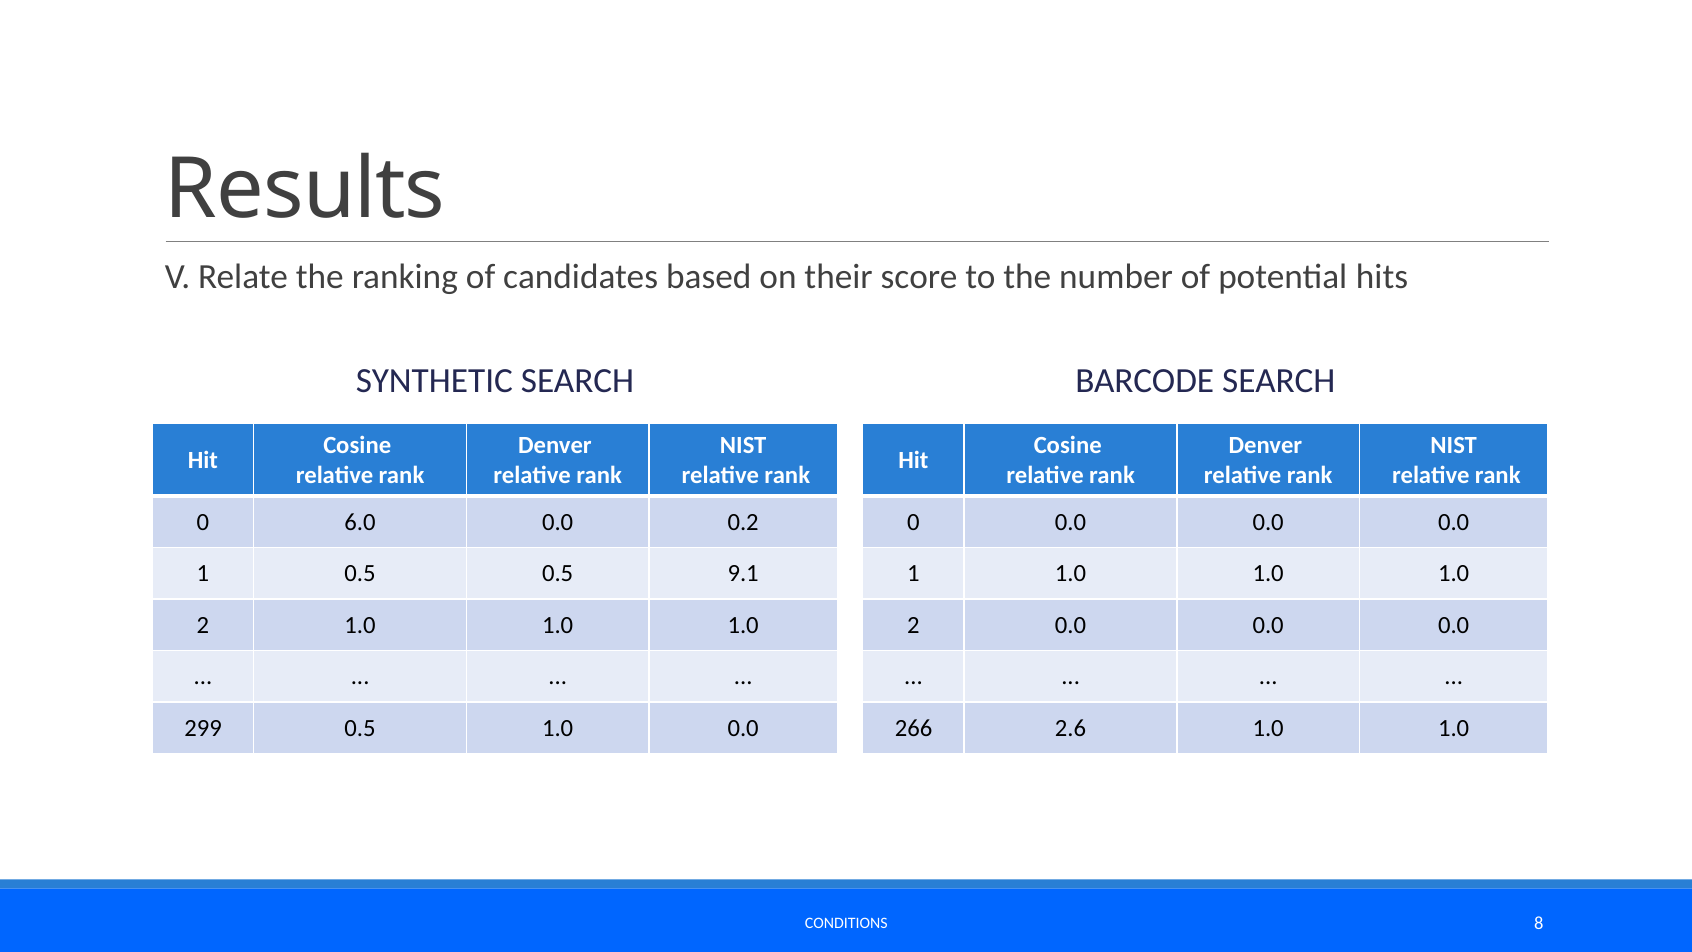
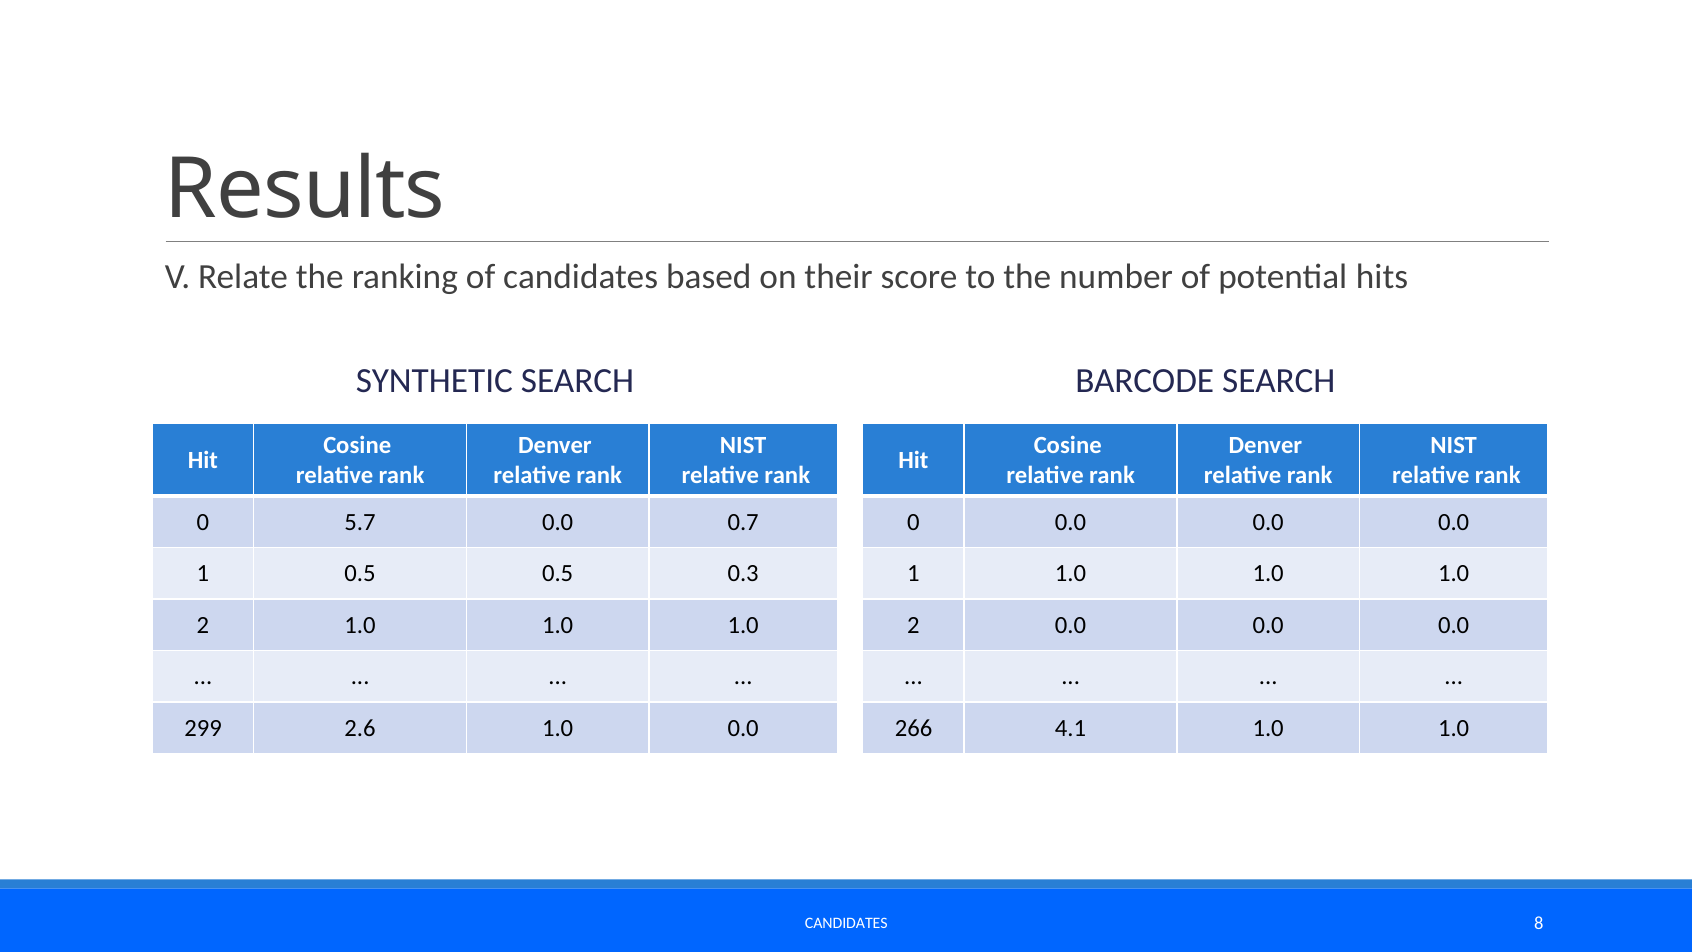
6.0: 6.0 -> 5.7
0.2: 0.2 -> 0.7
9.1: 9.1 -> 0.3
299 0.5: 0.5 -> 2.6
2.6: 2.6 -> 4.1
CONDITIONS at (846, 923): CONDITIONS -> CANDIDATES
